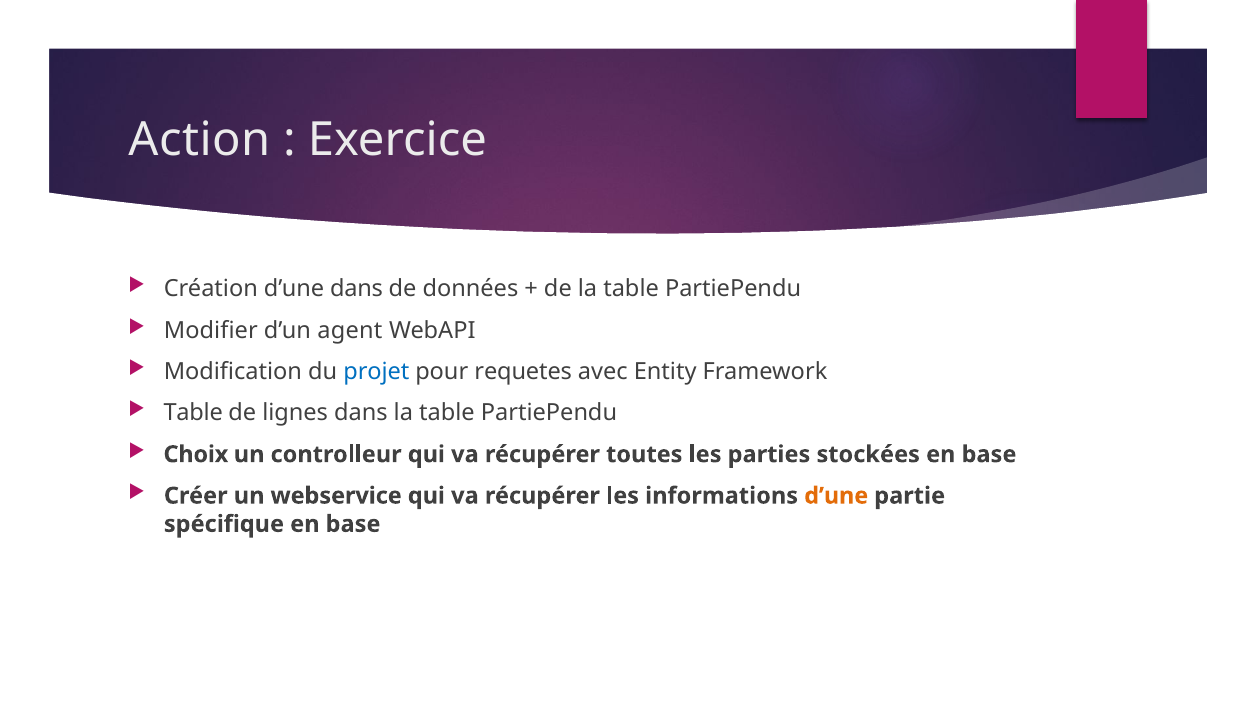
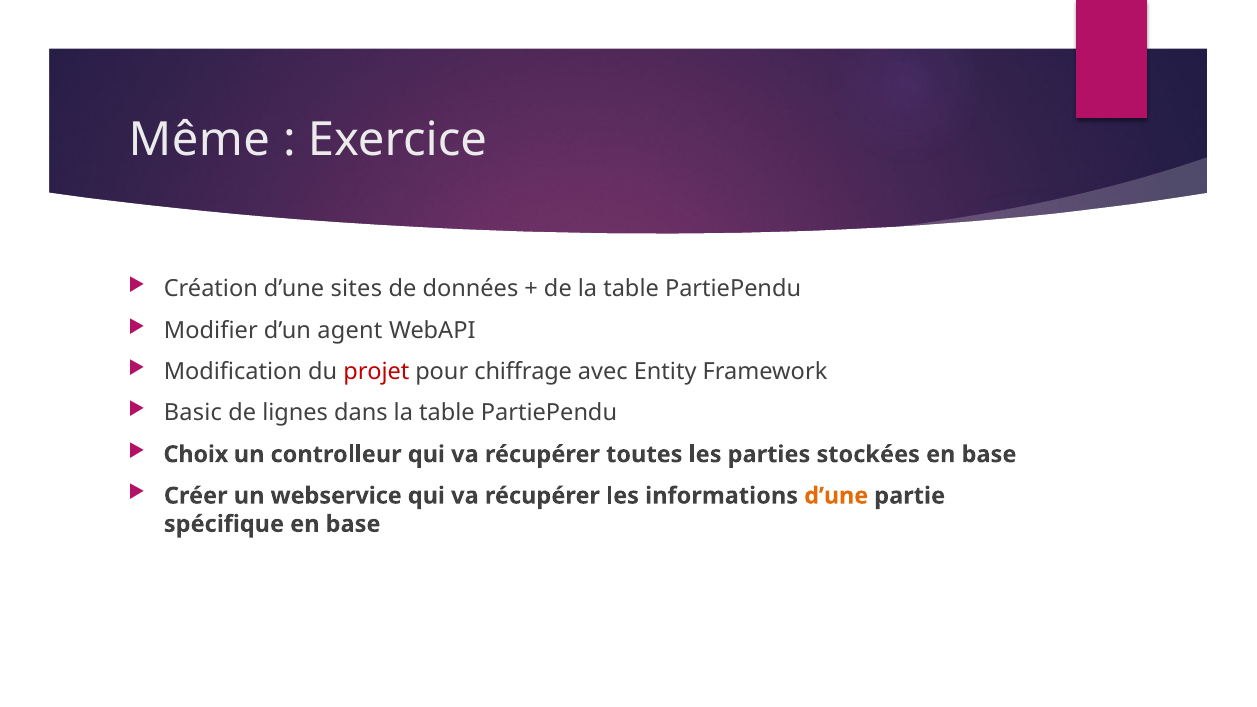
Action: Action -> Même
d’une dans: dans -> sites
projet colour: blue -> red
requetes: requetes -> chiffrage
Table at (193, 413): Table -> Basic
